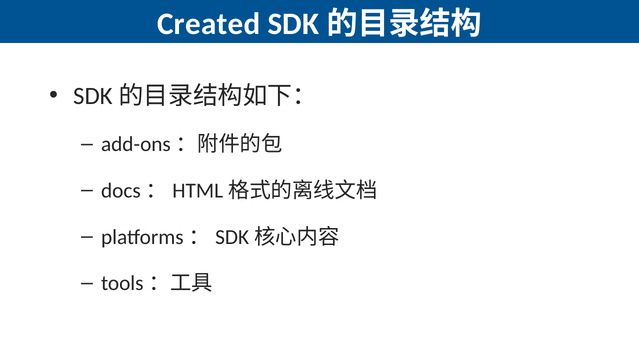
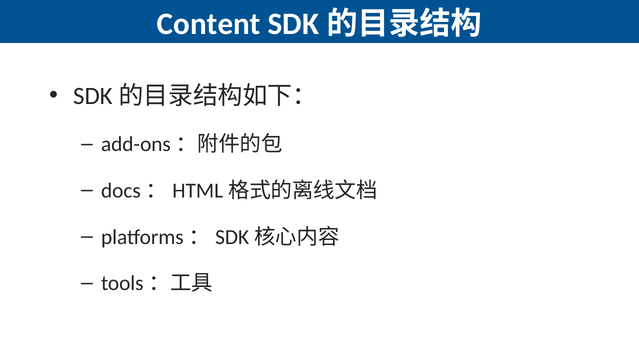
Created: Created -> Content
